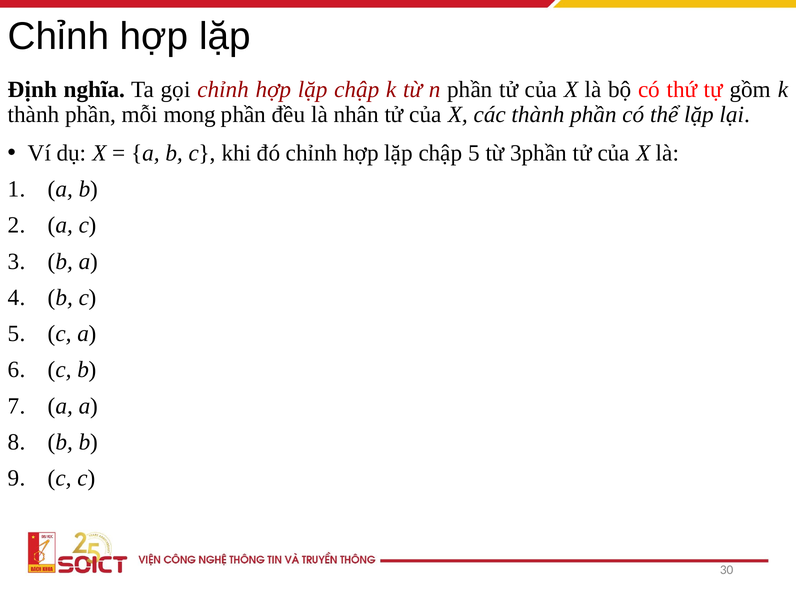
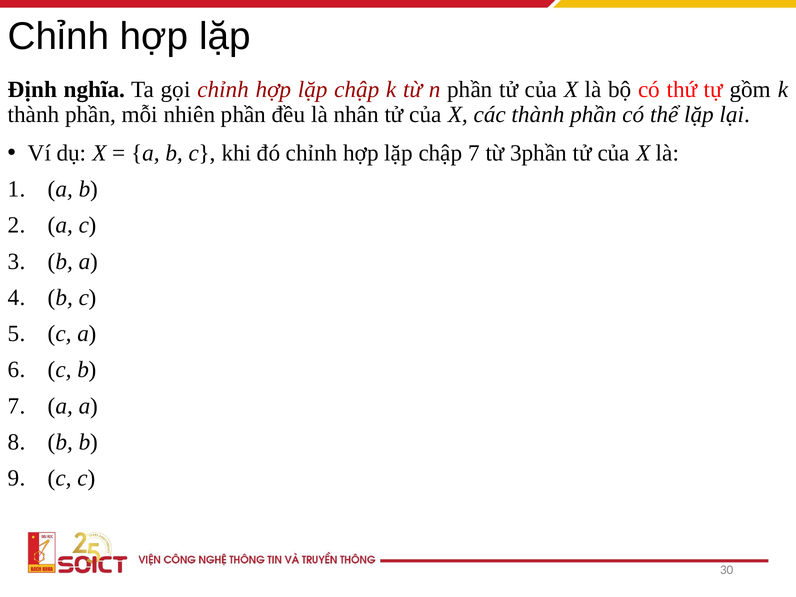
mong: mong -> nhiên
chập 5: 5 -> 7
